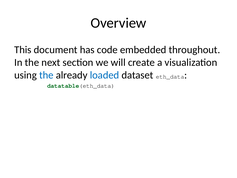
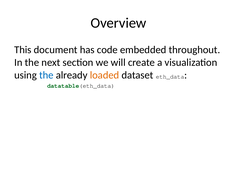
loaded colour: blue -> orange
